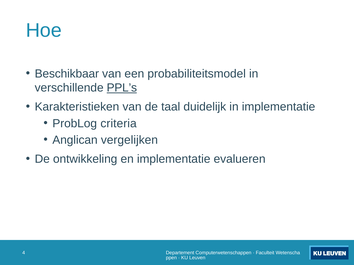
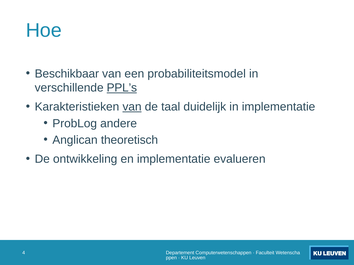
van at (132, 107) underline: none -> present
criteria: criteria -> andere
vergelijken: vergelijken -> theoretisch
